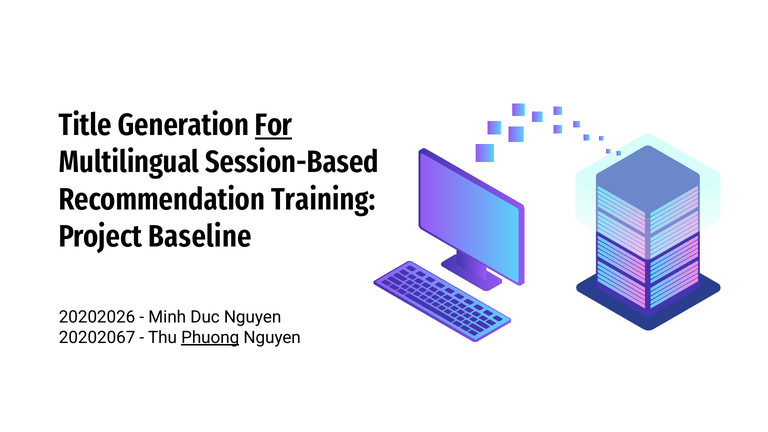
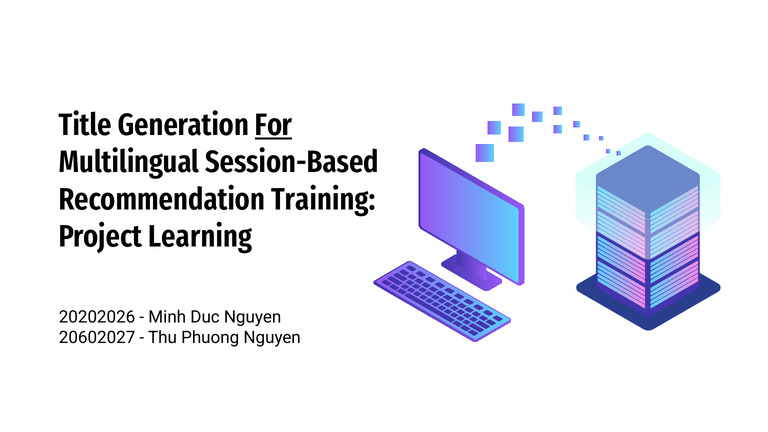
Baseline: Baseline -> Learning
20202067: 20202067 -> 20602027
Phuong underline: present -> none
